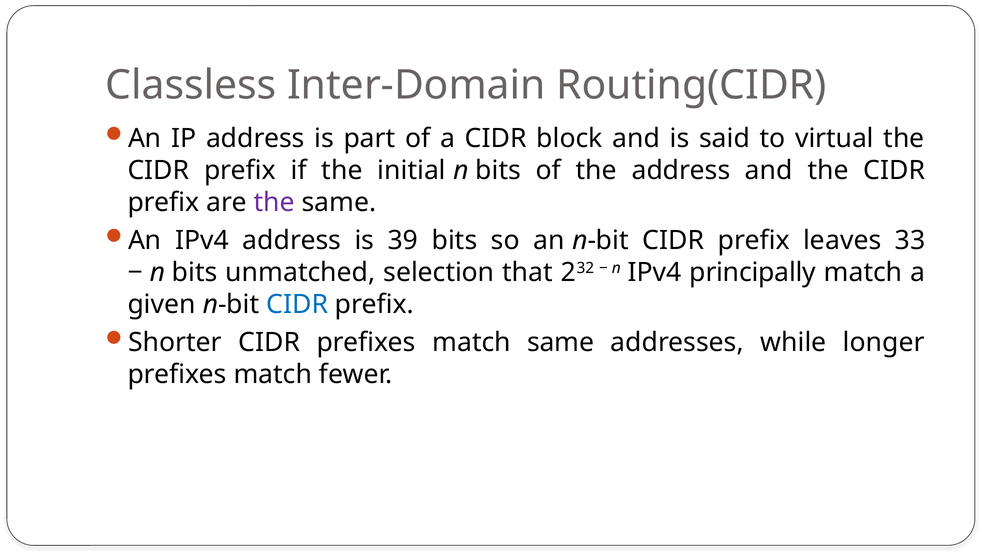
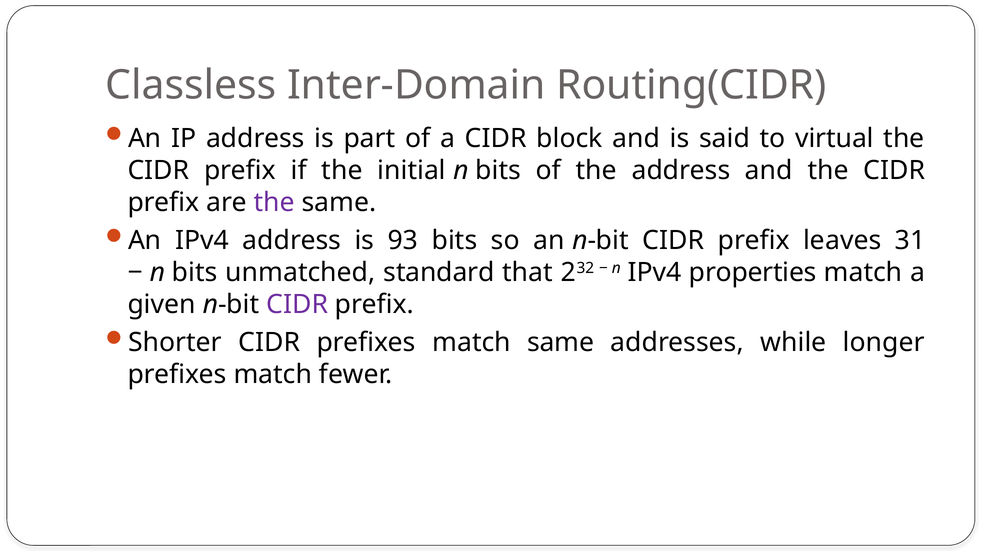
39: 39 -> 93
33: 33 -> 31
selection: selection -> standard
principally: principally -> properties
CIDR at (297, 304) colour: blue -> purple
